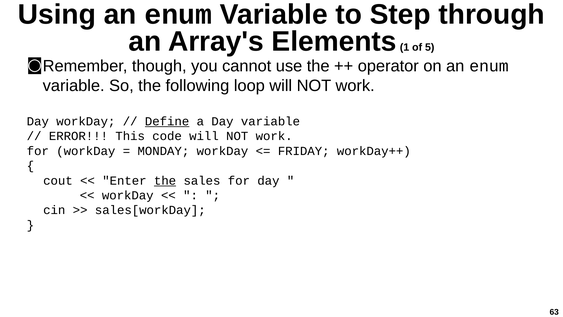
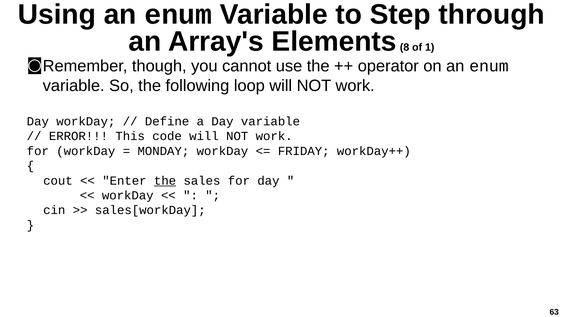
1: 1 -> 8
5: 5 -> 1
Define underline: present -> none
